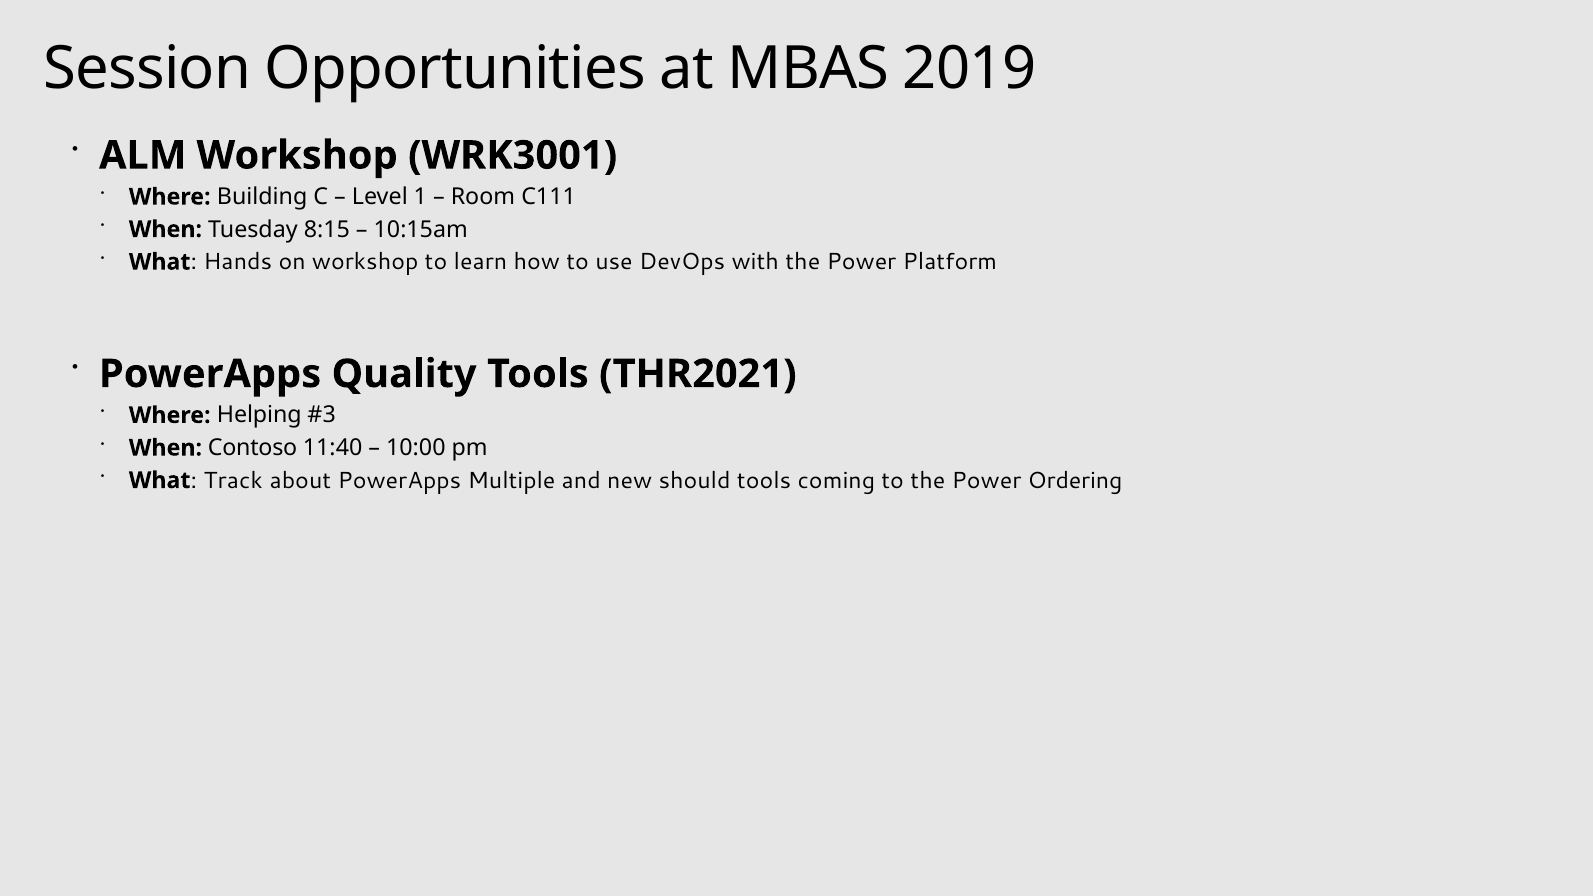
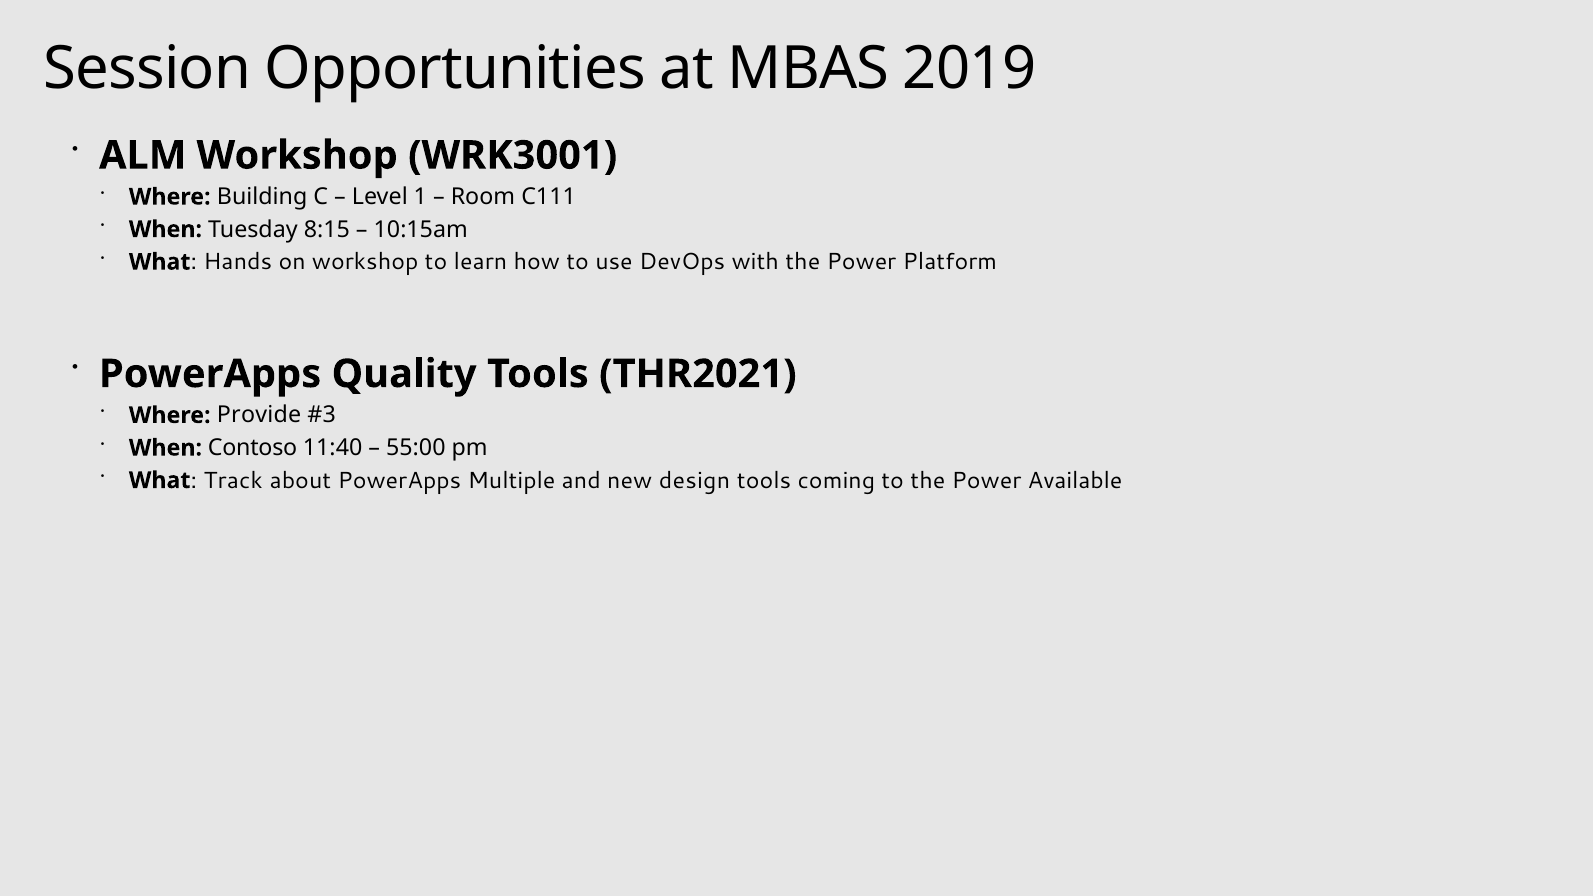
Helping: Helping -> Provide
10:00: 10:00 -> 55:00
should: should -> design
Ordering: Ordering -> Available
